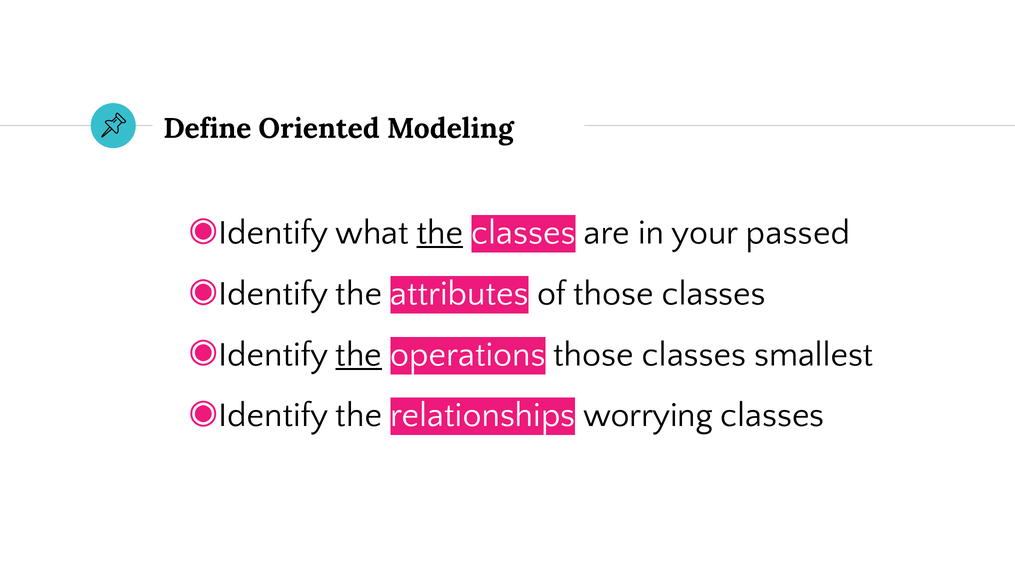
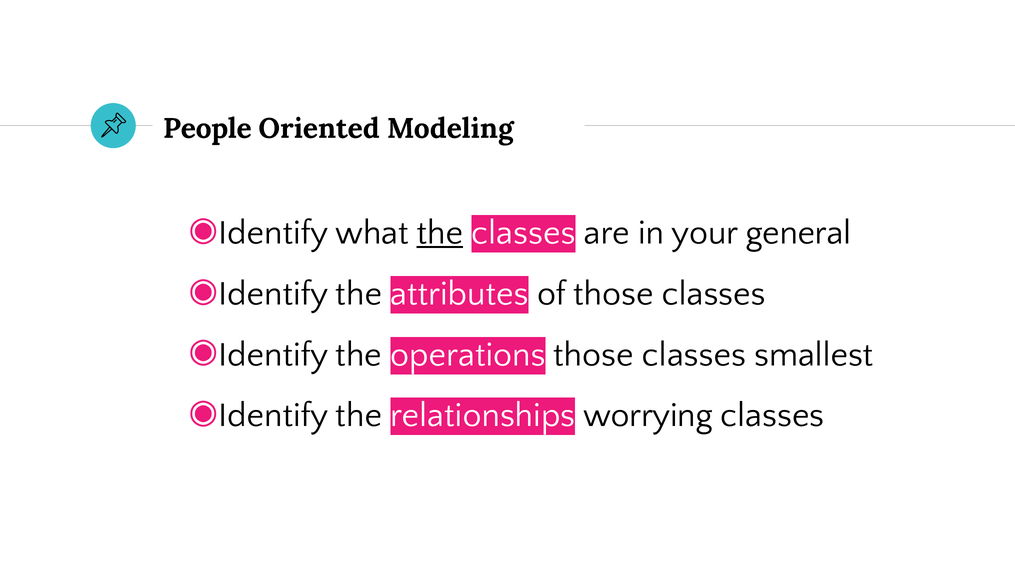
Define: Define -> People
passed: passed -> general
the at (359, 354) underline: present -> none
